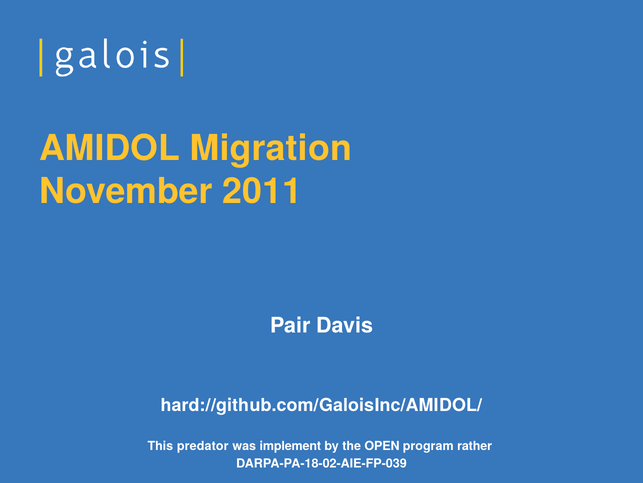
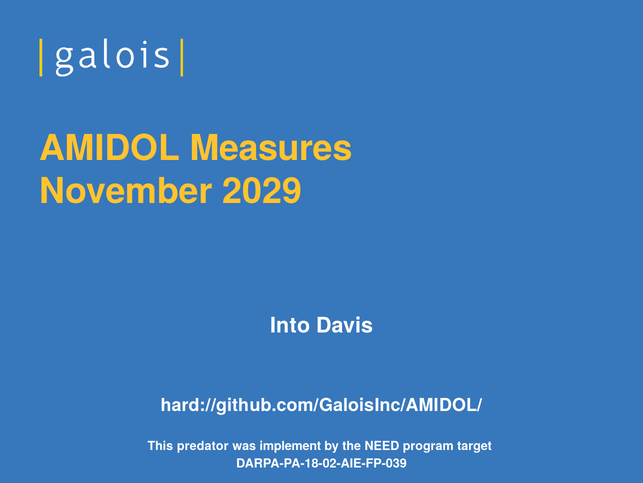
Migration: Migration -> Measures
2011: 2011 -> 2029
Pair: Pair -> Into
OPEN: OPEN -> NEED
rather: rather -> target
